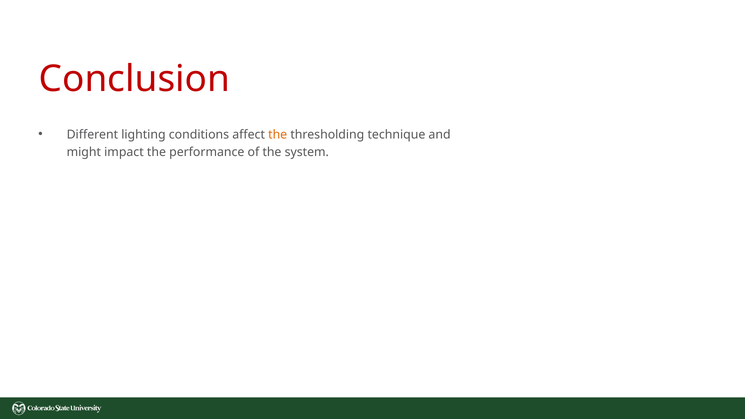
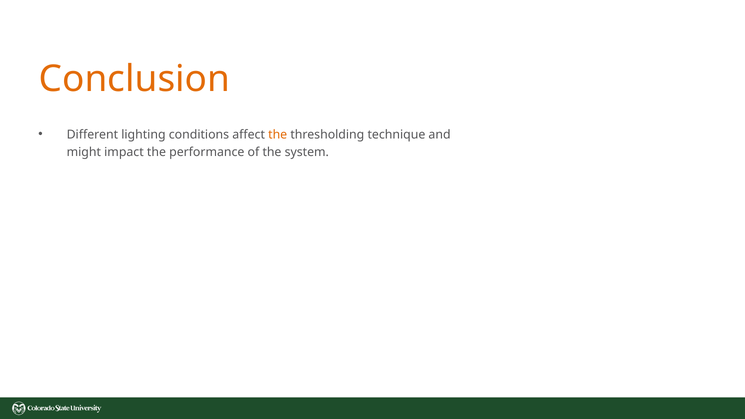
Conclusion colour: red -> orange
